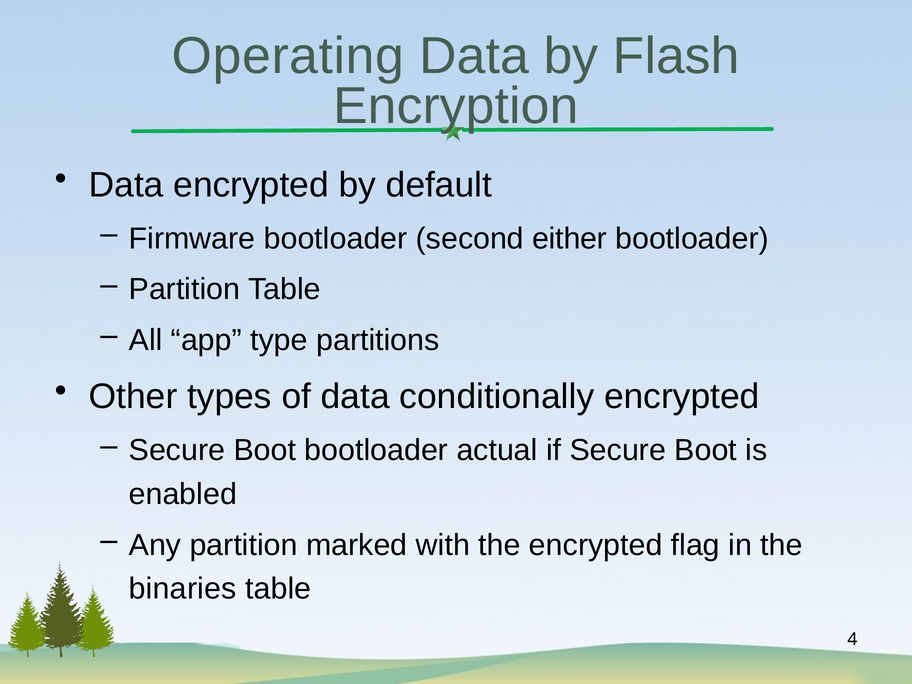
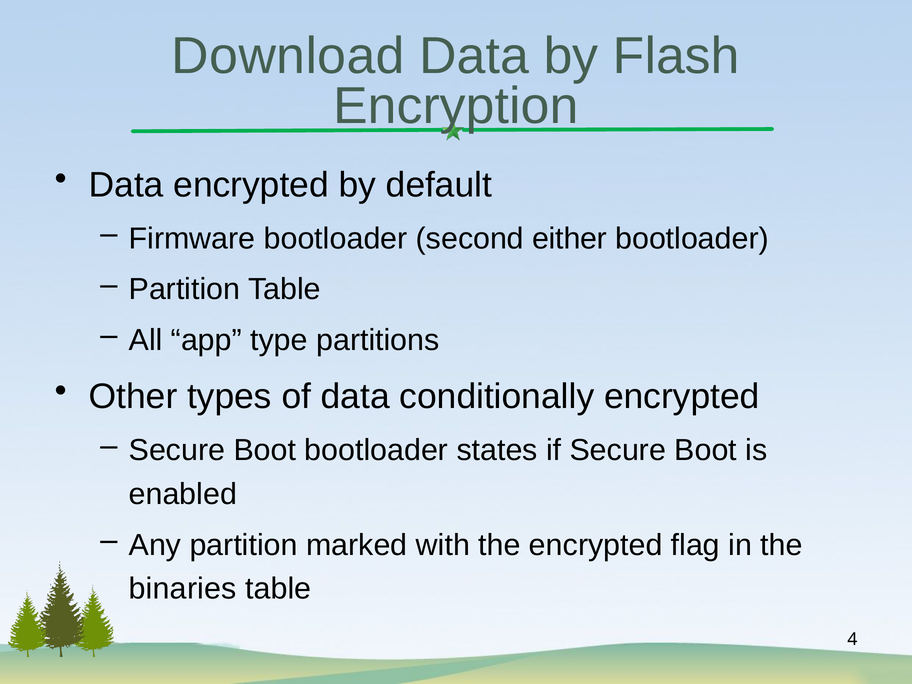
Operating: Operating -> Download
actual: actual -> states
